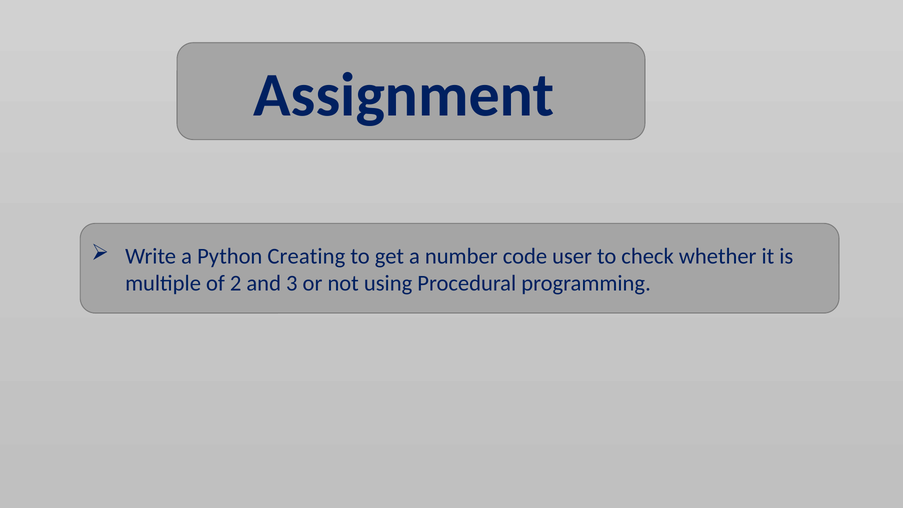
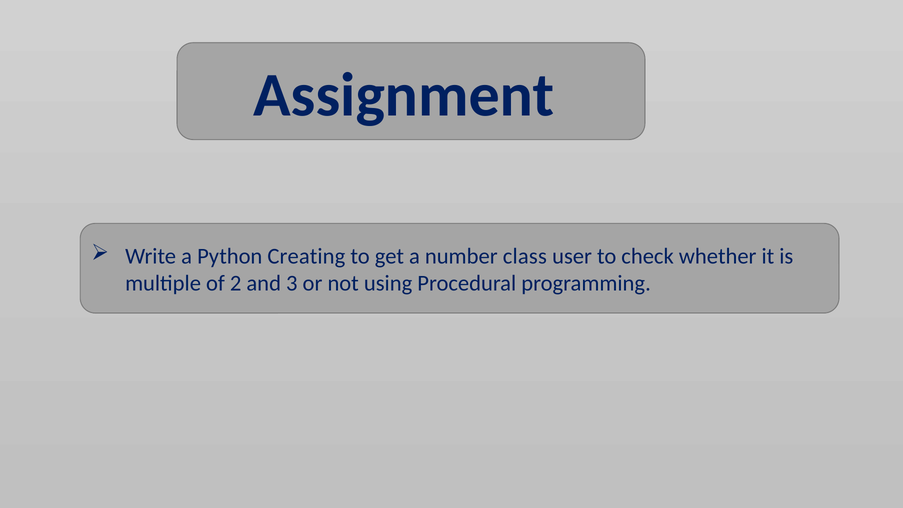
code: code -> class
